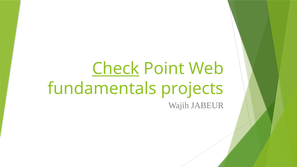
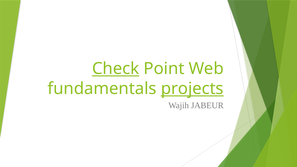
projects underline: none -> present
